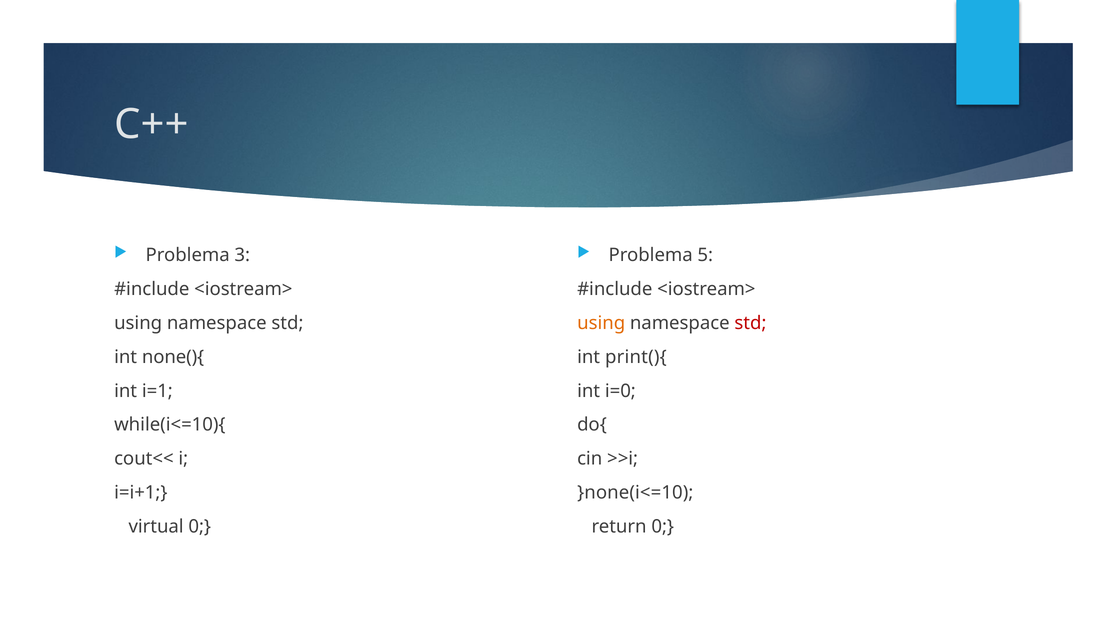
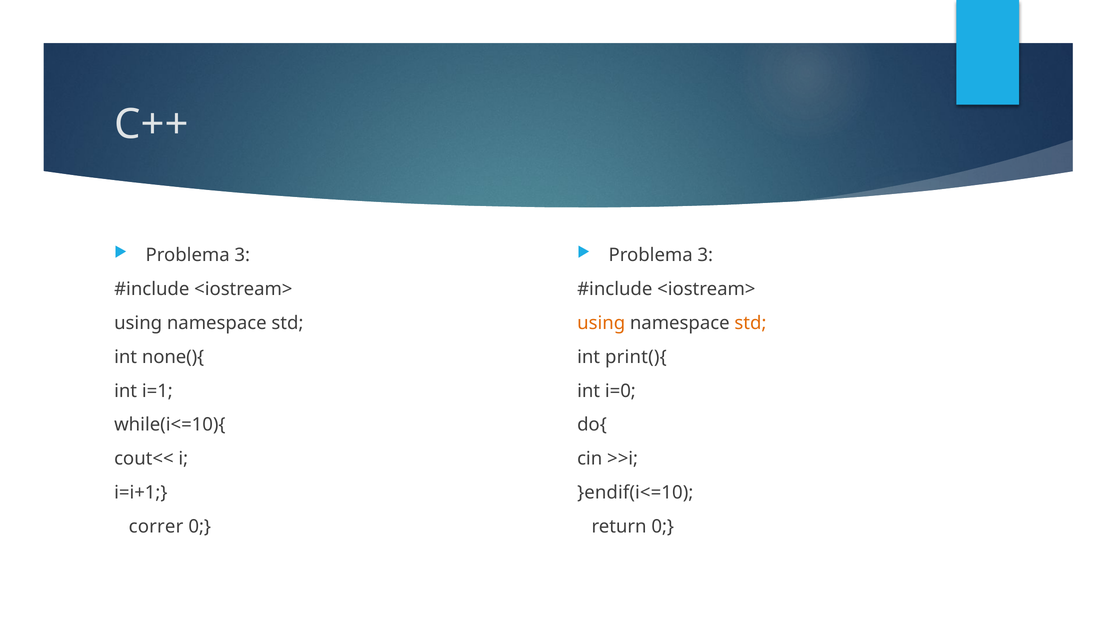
5 at (705, 255): 5 -> 3
std at (750, 323) colour: red -> orange
}none(i<=10: }none(i<=10 -> }endif(i<=10
virtual: virtual -> correr
